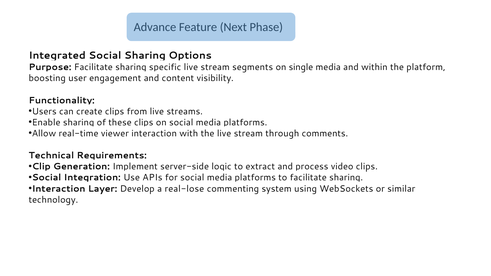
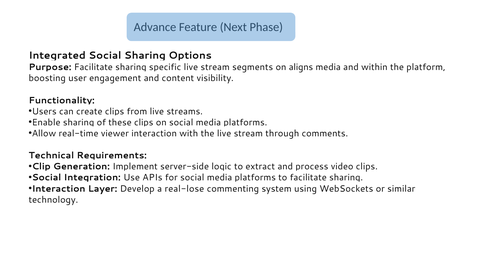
single: single -> aligns
